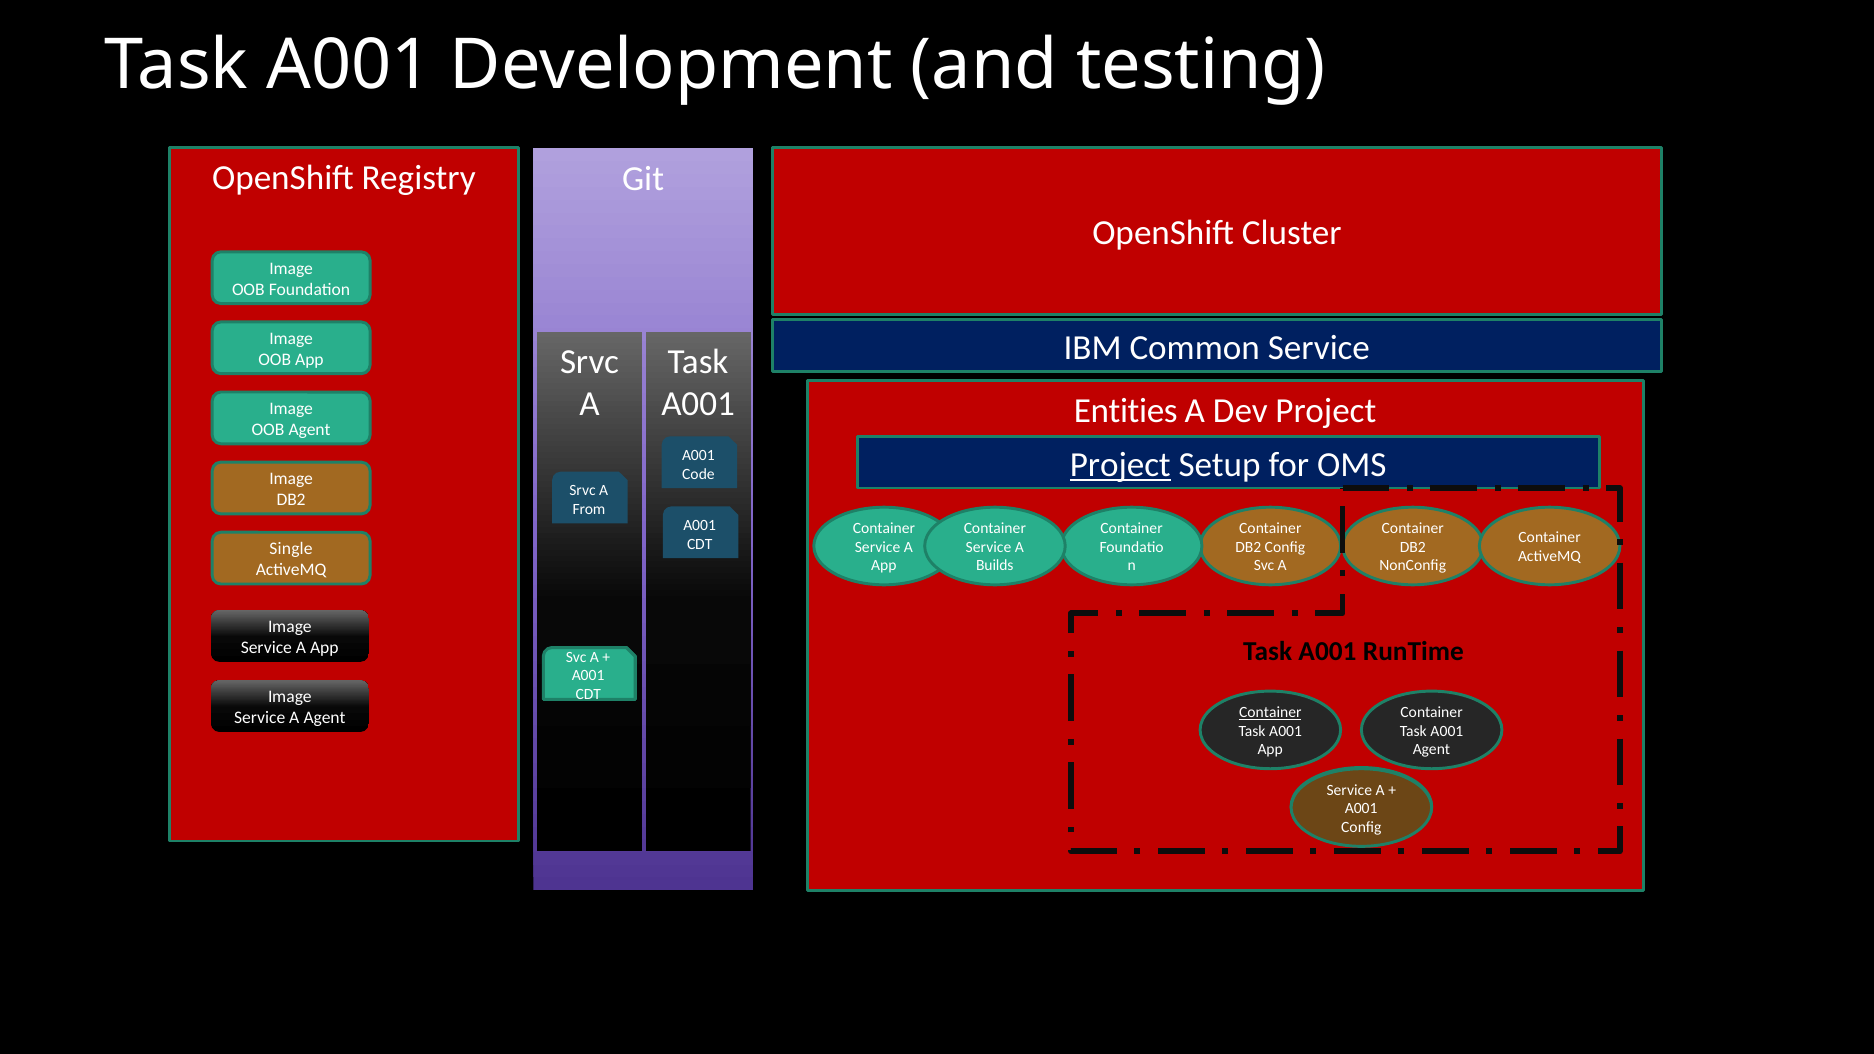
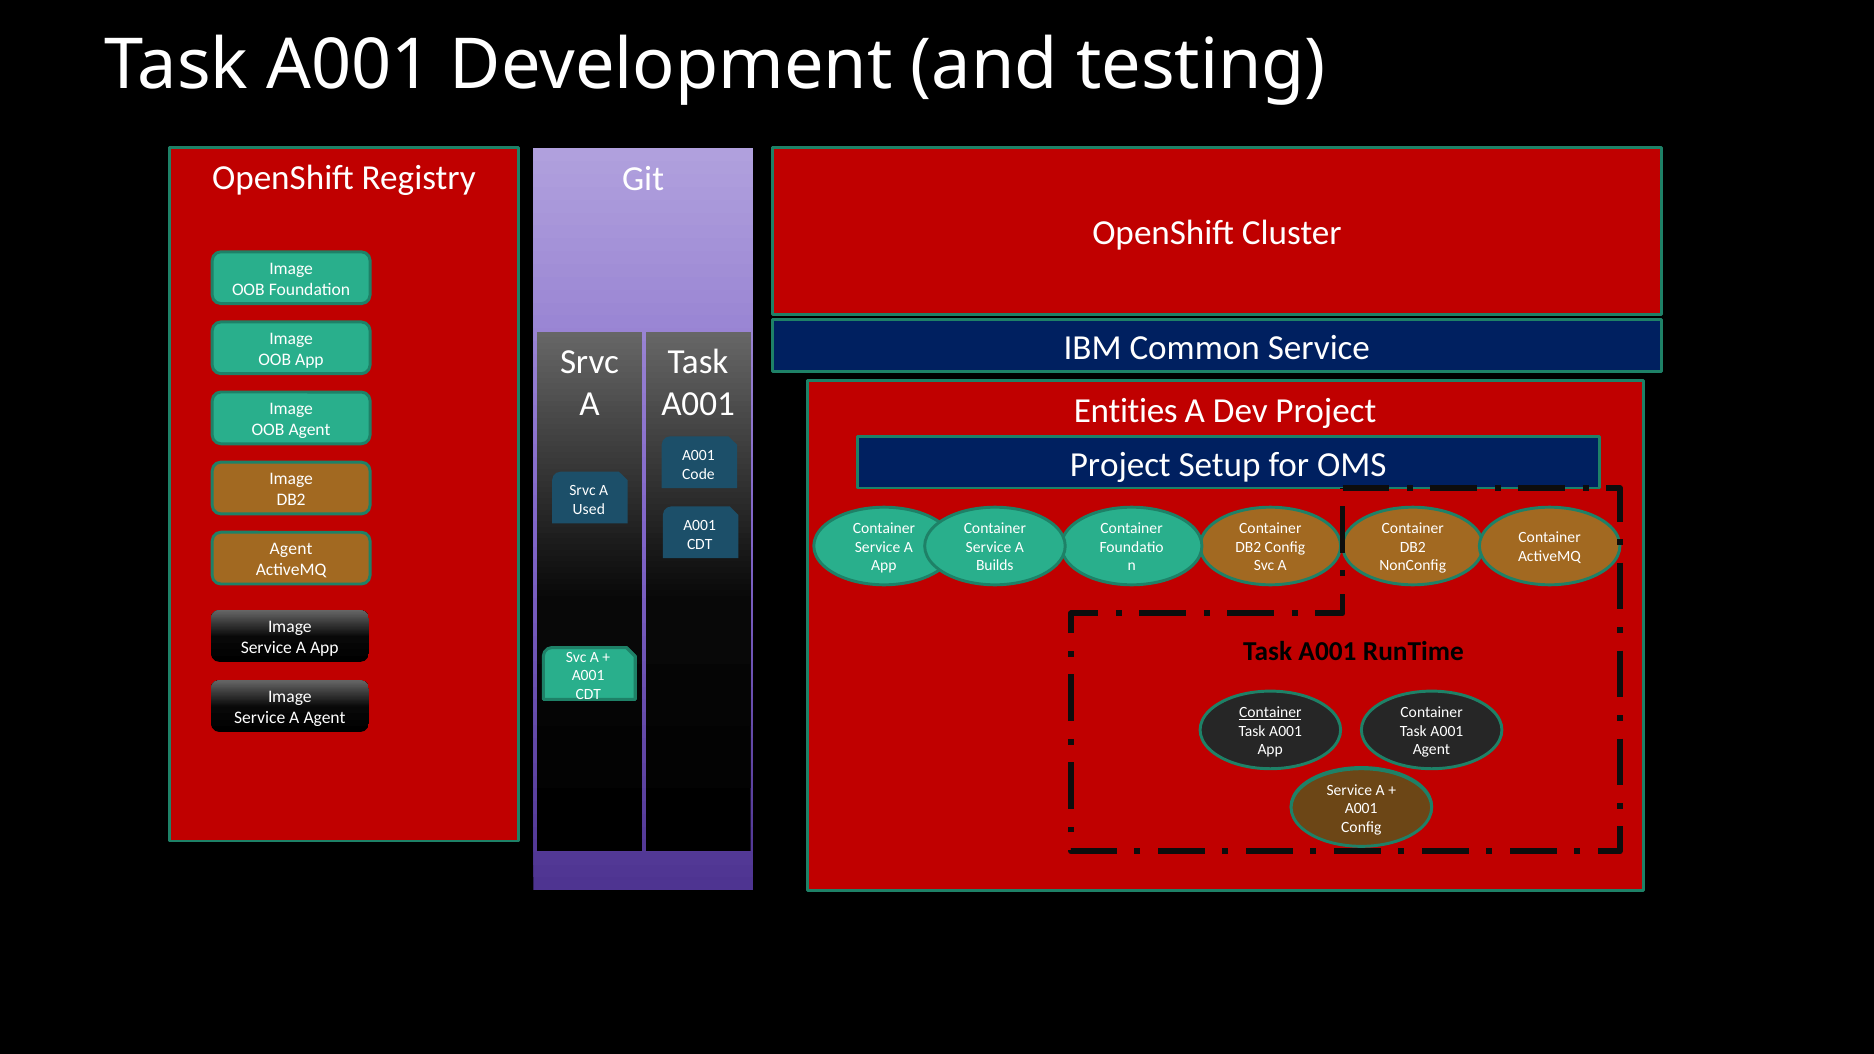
Project at (1120, 465) underline: present -> none
From: From -> Used
Single at (291, 549): Single -> Agent
